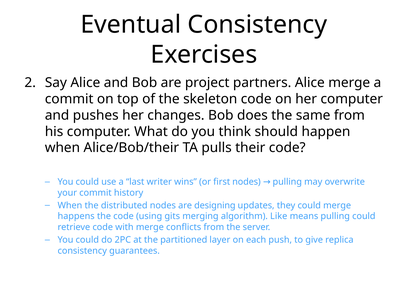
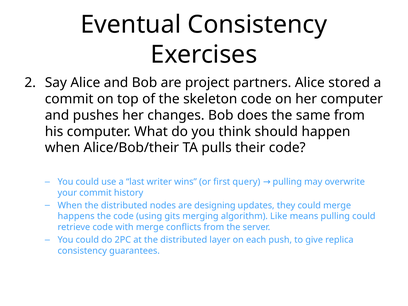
Alice merge: merge -> stored
first nodes: nodes -> query
at the partitioned: partitioned -> distributed
